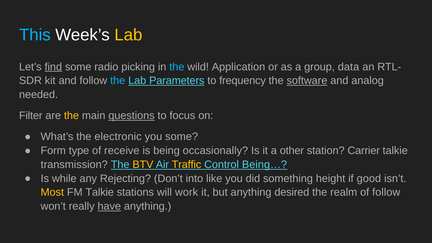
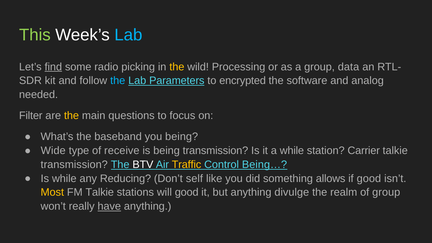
This colour: light blue -> light green
Lab at (128, 35) colour: yellow -> light blue
the at (177, 67) colour: light blue -> yellow
Application: Application -> Processing
frequency: frequency -> encrypted
software underline: present -> none
questions underline: present -> none
electronic: electronic -> baseband
you some: some -> being
Form: Form -> Wide
being occasionally: occasionally -> transmission
a other: other -> while
BTV colour: yellow -> white
Rejecting: Rejecting -> Reducing
into: into -> self
height: height -> allows
will work: work -> good
desired: desired -> divulge
of follow: follow -> group
